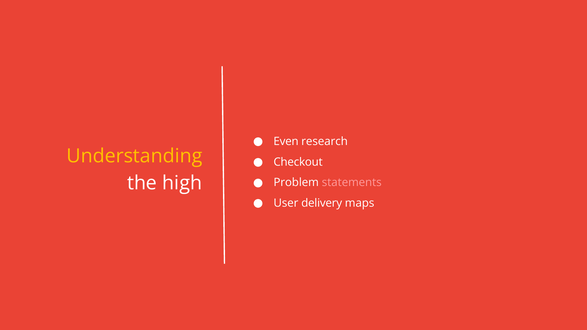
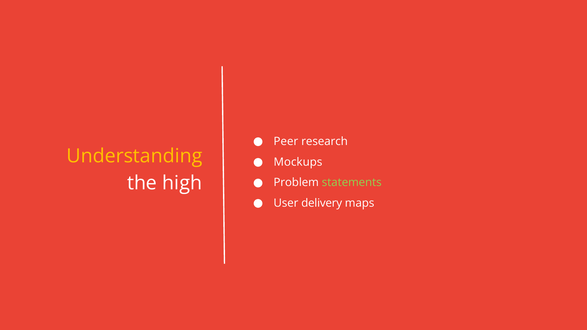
Even: Even -> Peer
Checkout: Checkout -> Mockups
statements colour: pink -> light green
